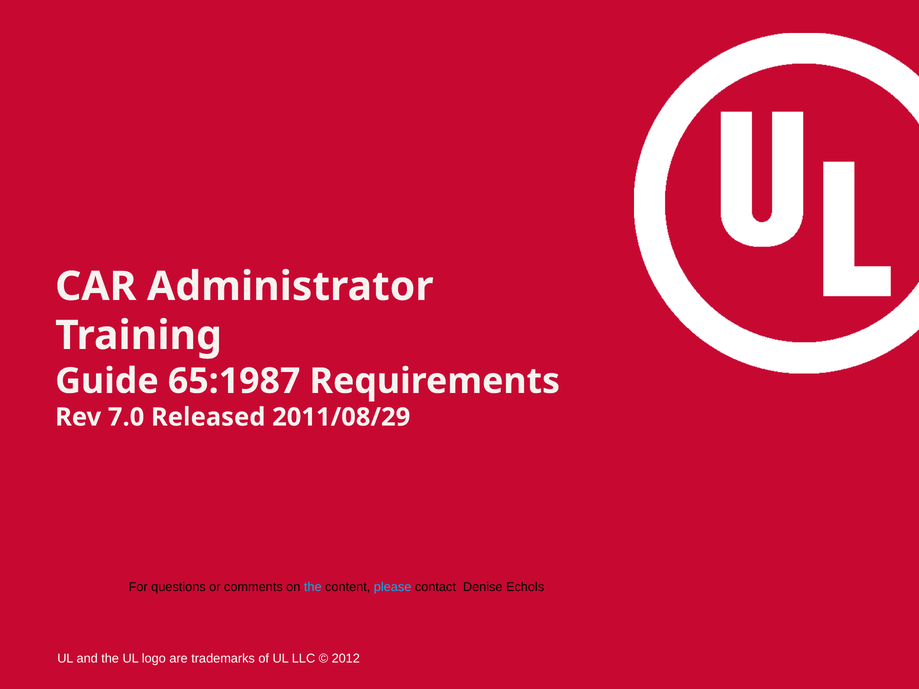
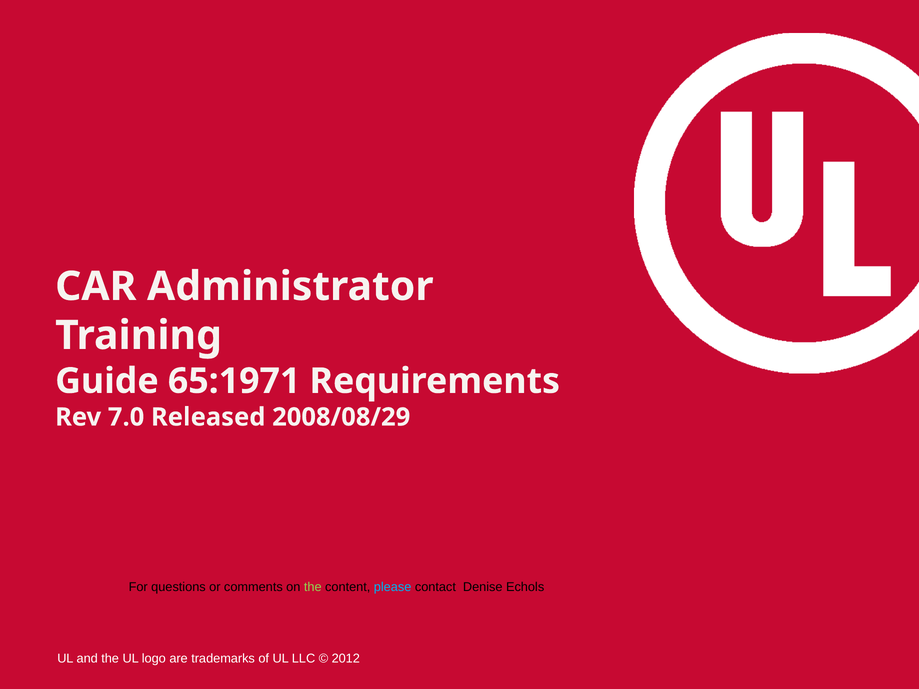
65:1987: 65:1987 -> 65:1971
2011/08/29: 2011/08/29 -> 2008/08/29
the at (313, 587) colour: light blue -> light green
